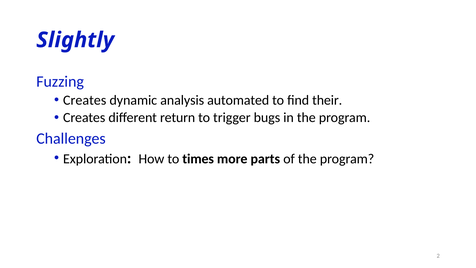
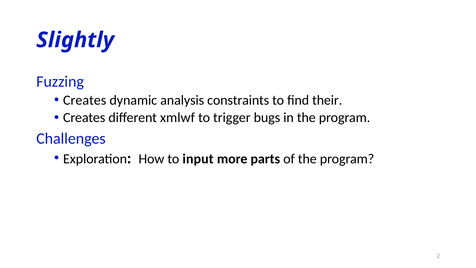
automated: automated -> constraints
return: return -> xmlwf
times: times -> input
